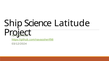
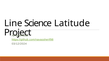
Ship: Ship -> Line
